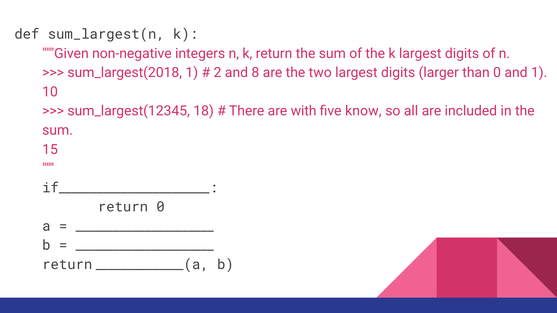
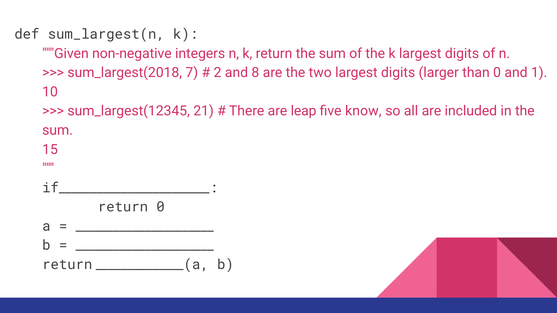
sum_largest(2018 1: 1 -> 7
18: 18 -> 21
with: with -> leap
